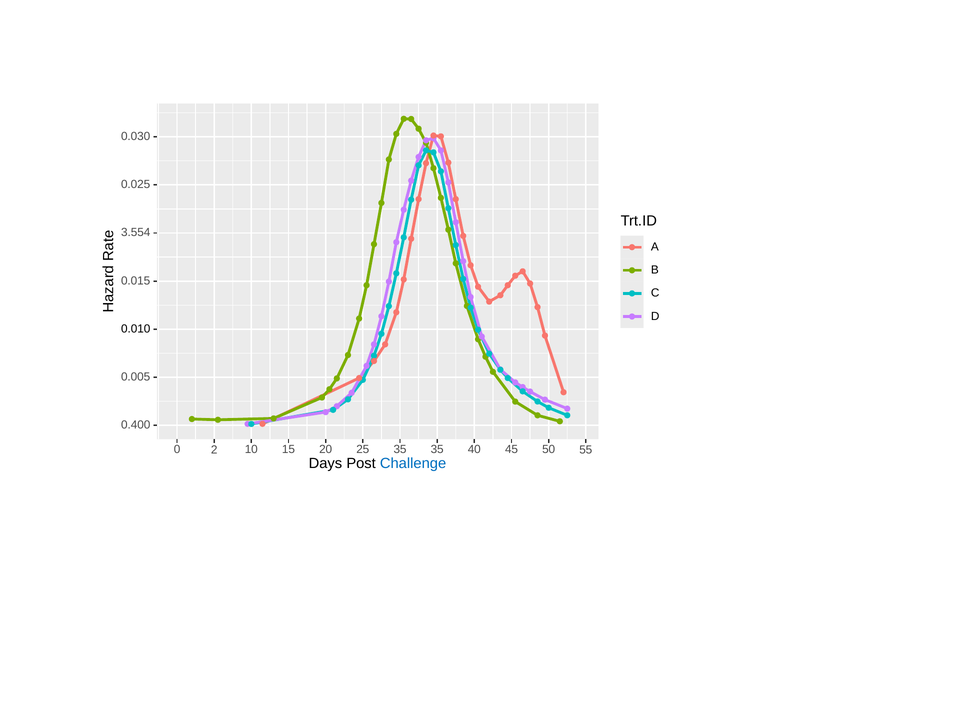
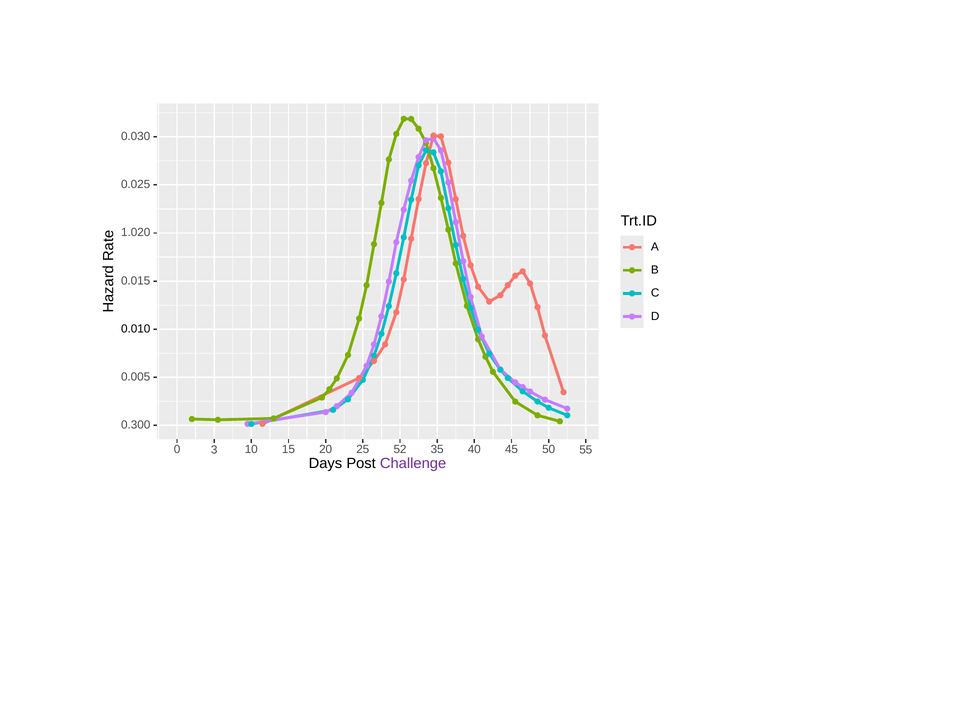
3.554: 3.554 -> 1.020
0.400: 0.400 -> 0.300
2: 2 -> 3
25 35: 35 -> 52
Challenge colour: blue -> purple
